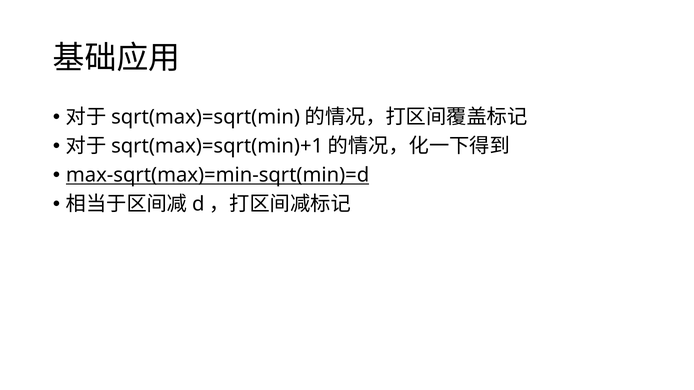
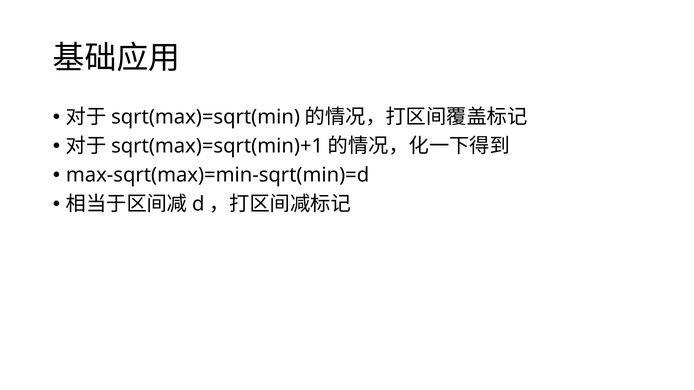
max-sqrt(max)=min-sqrt(min)=d underline: present -> none
